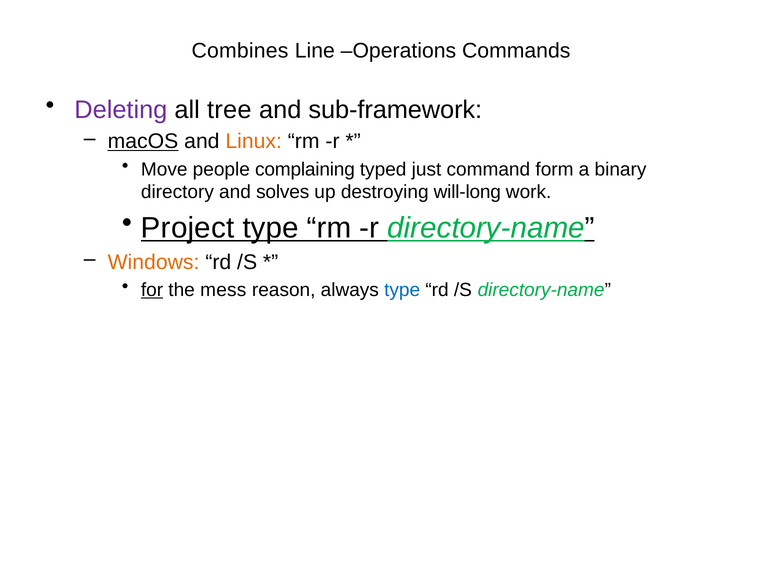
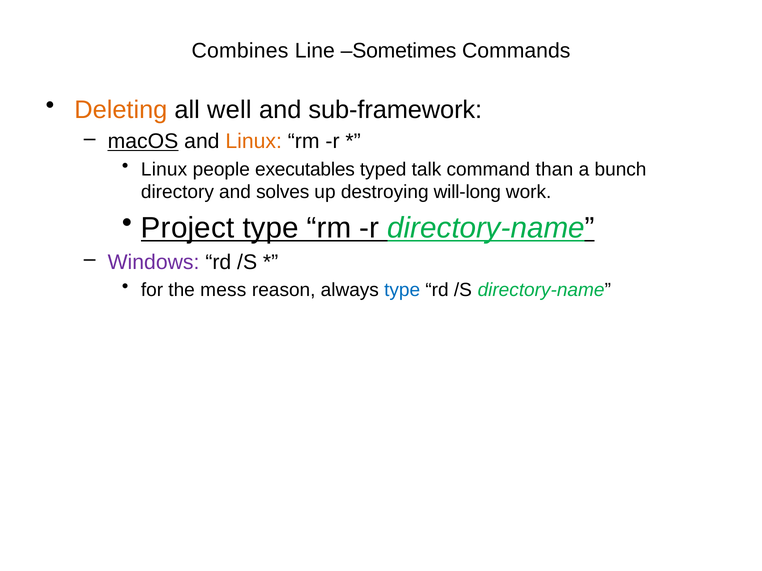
Operations: Operations -> Sometimes
Deleting colour: purple -> orange
tree: tree -> well
Move at (164, 169): Move -> Linux
complaining: complaining -> executables
just: just -> talk
form: form -> than
binary: binary -> bunch
Windows colour: orange -> purple
for underline: present -> none
